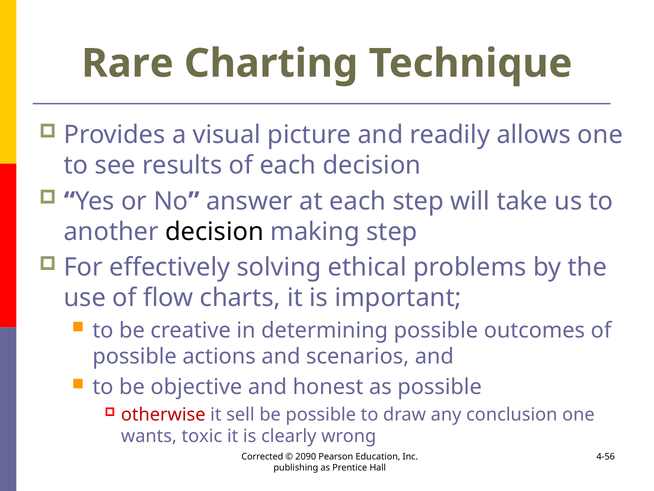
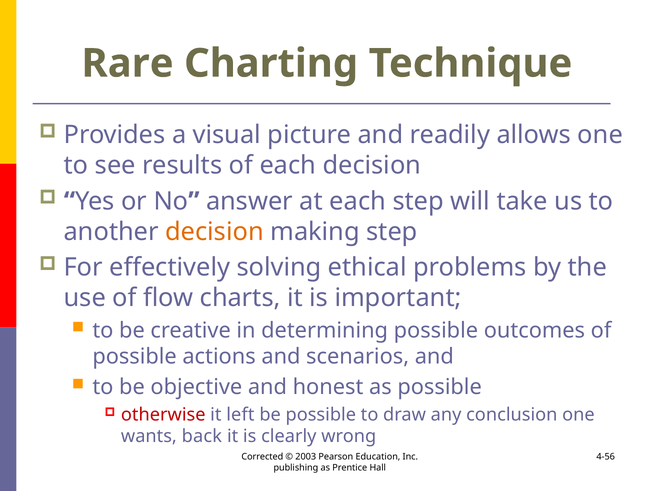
decision at (215, 231) colour: black -> orange
sell: sell -> left
toxic: toxic -> back
2090: 2090 -> 2003
